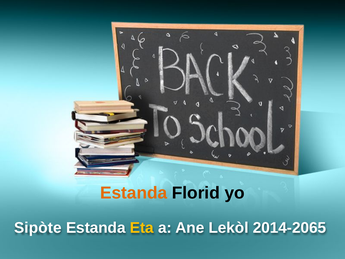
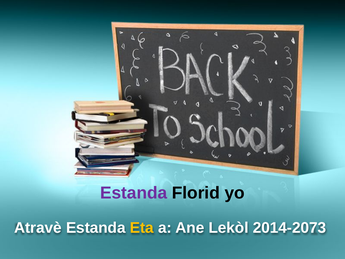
Estanda at (134, 193) colour: orange -> purple
Sipòte: Sipòte -> Atravè
2014-2065: 2014-2065 -> 2014-2073
